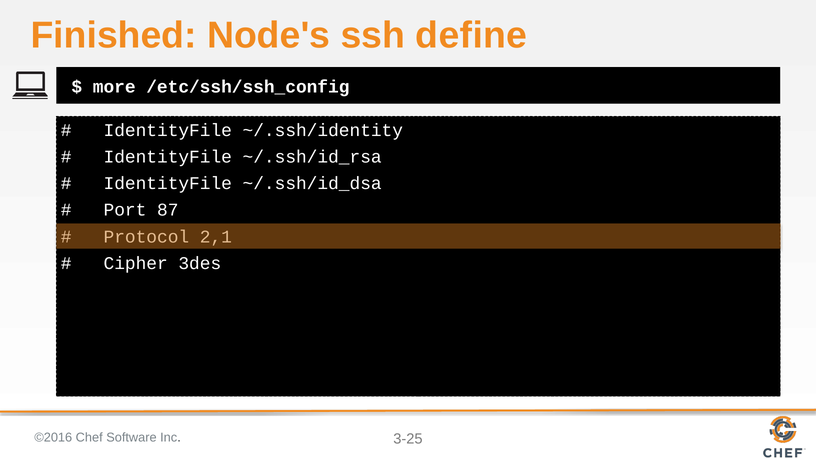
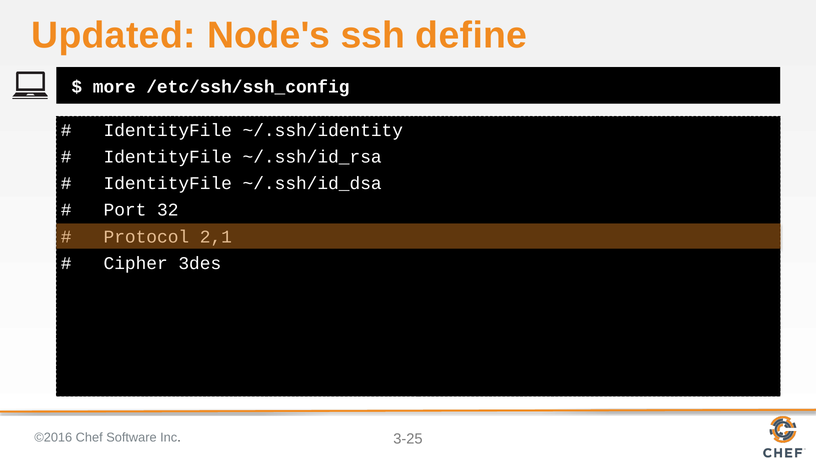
Finished: Finished -> Updated
87: 87 -> 32
